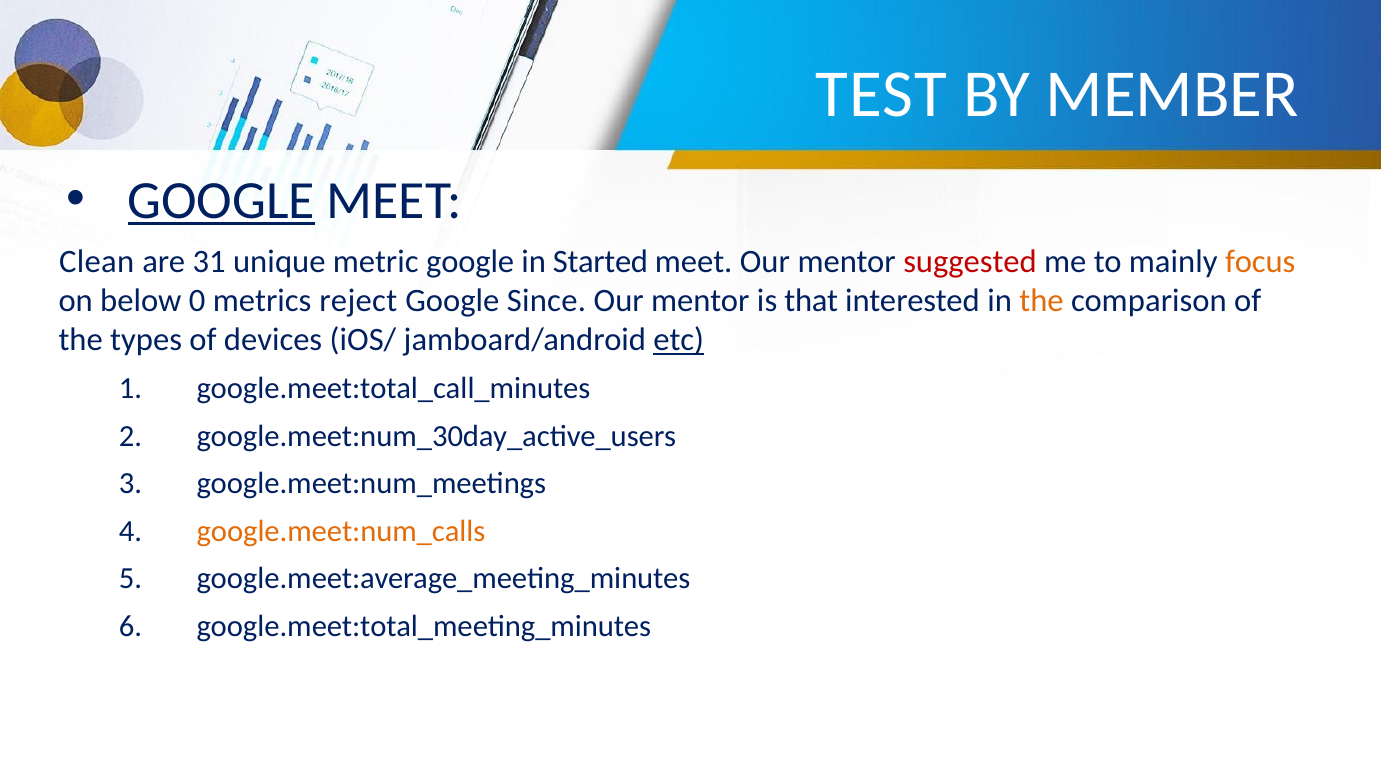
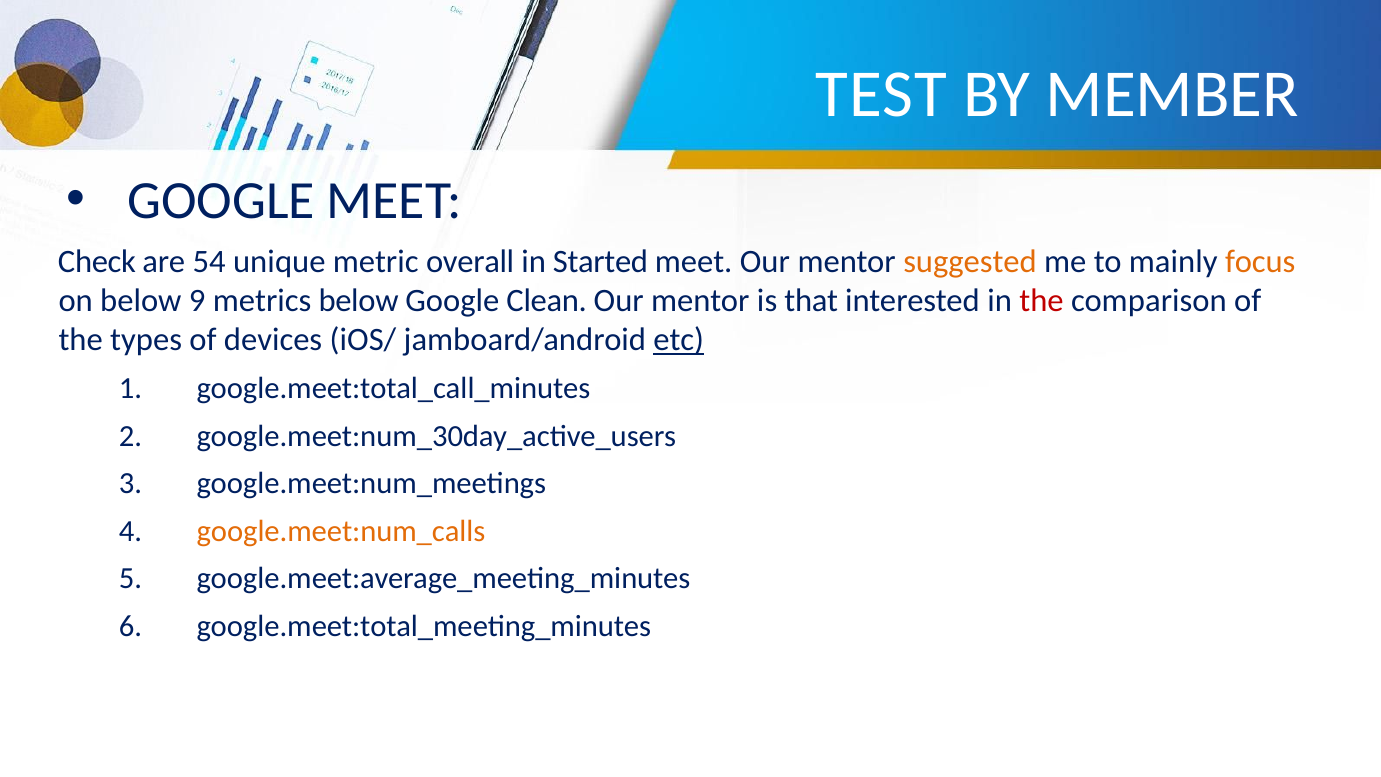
GOOGLE at (221, 201) underline: present -> none
Clean: Clean -> Check
31: 31 -> 54
metric google: google -> overall
suggested colour: red -> orange
0: 0 -> 9
metrics reject: reject -> below
Since: Since -> Clean
the at (1041, 301) colour: orange -> red
